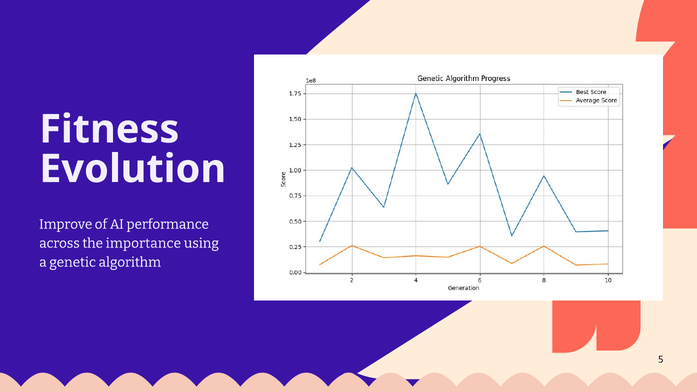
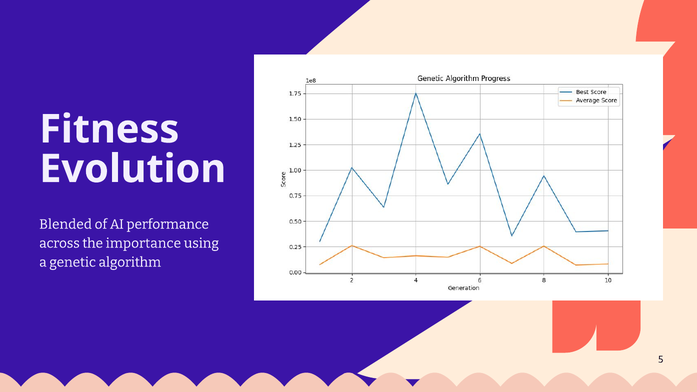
Improve: Improve -> Blended
